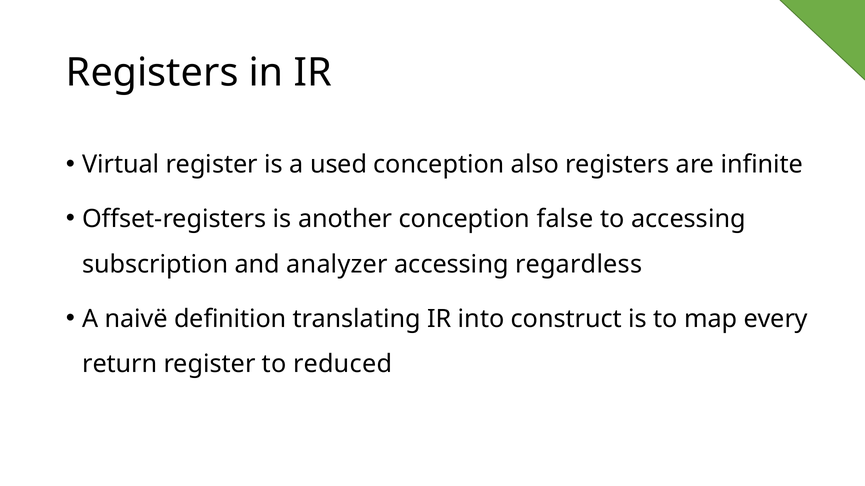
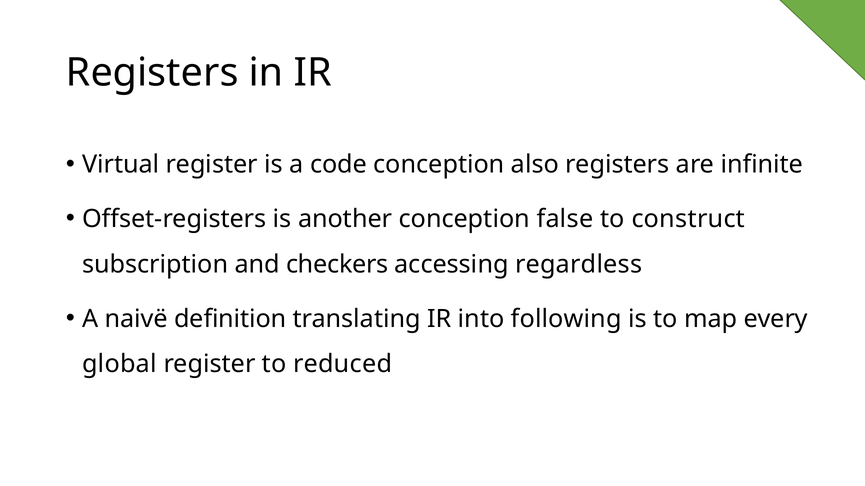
used: used -> code
to accessing: accessing -> construct
analyzer: analyzer -> checkers
construct: construct -> following
return: return -> global
